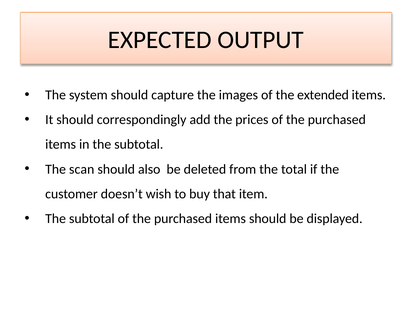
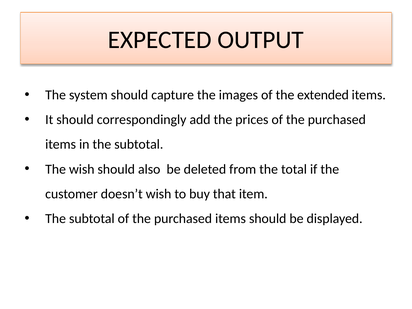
The scan: scan -> wish
